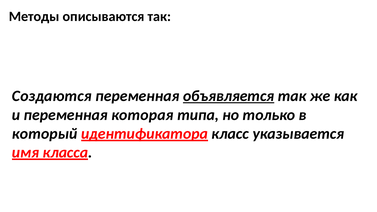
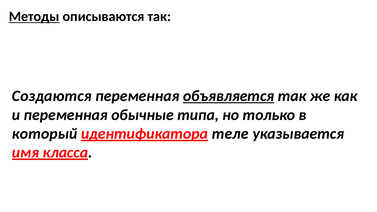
Методы underline: none -> present
которая: которая -> обычные
класс: класс -> теле
